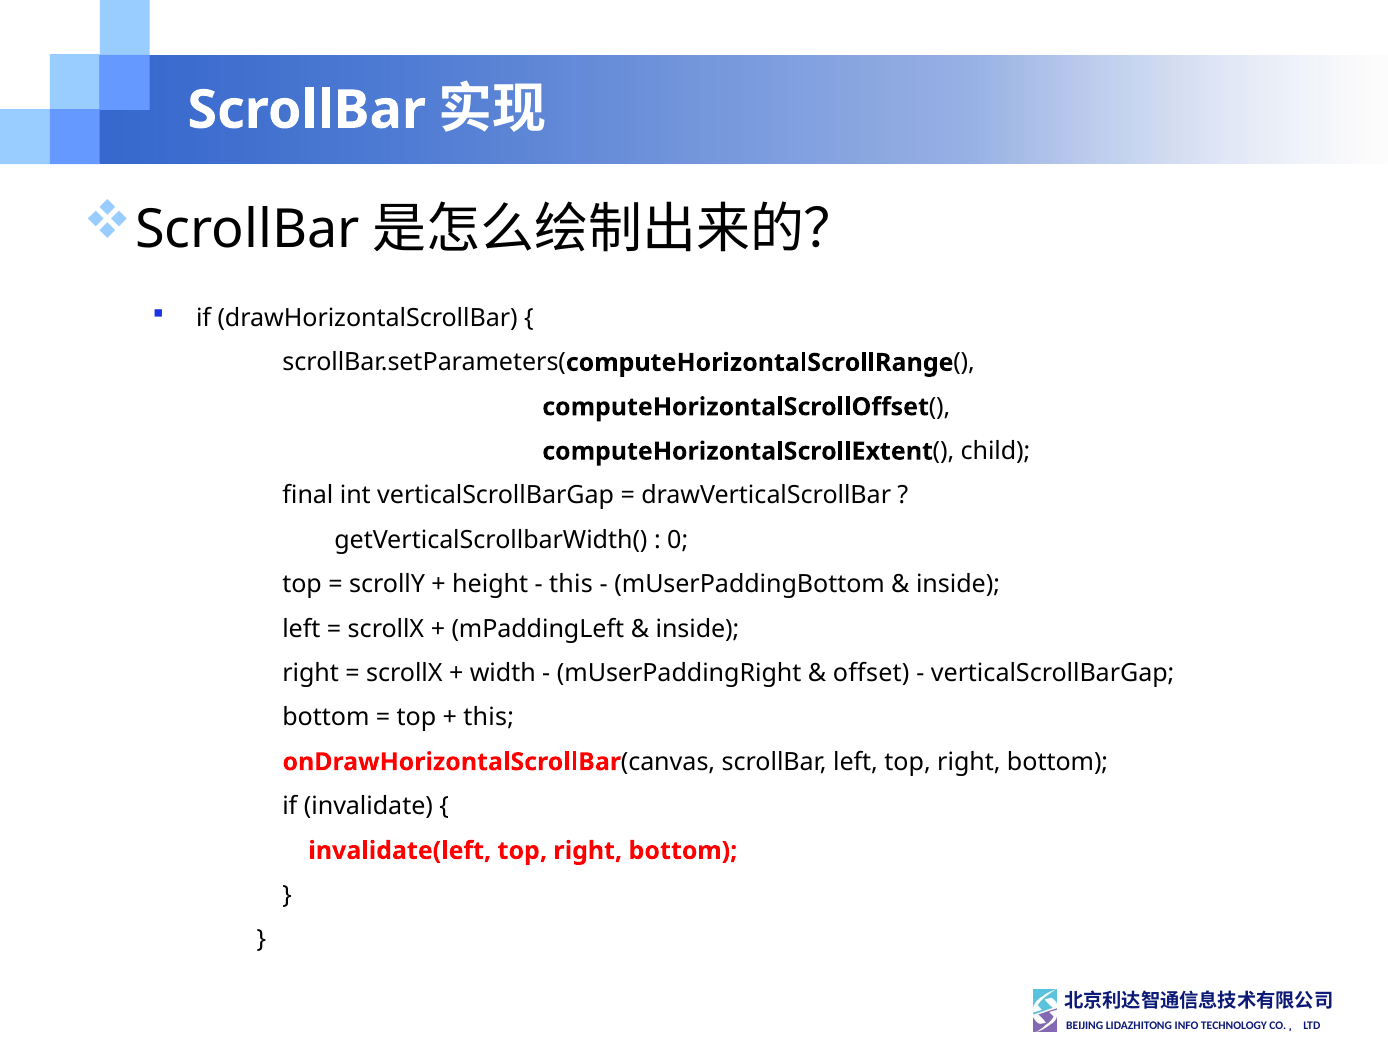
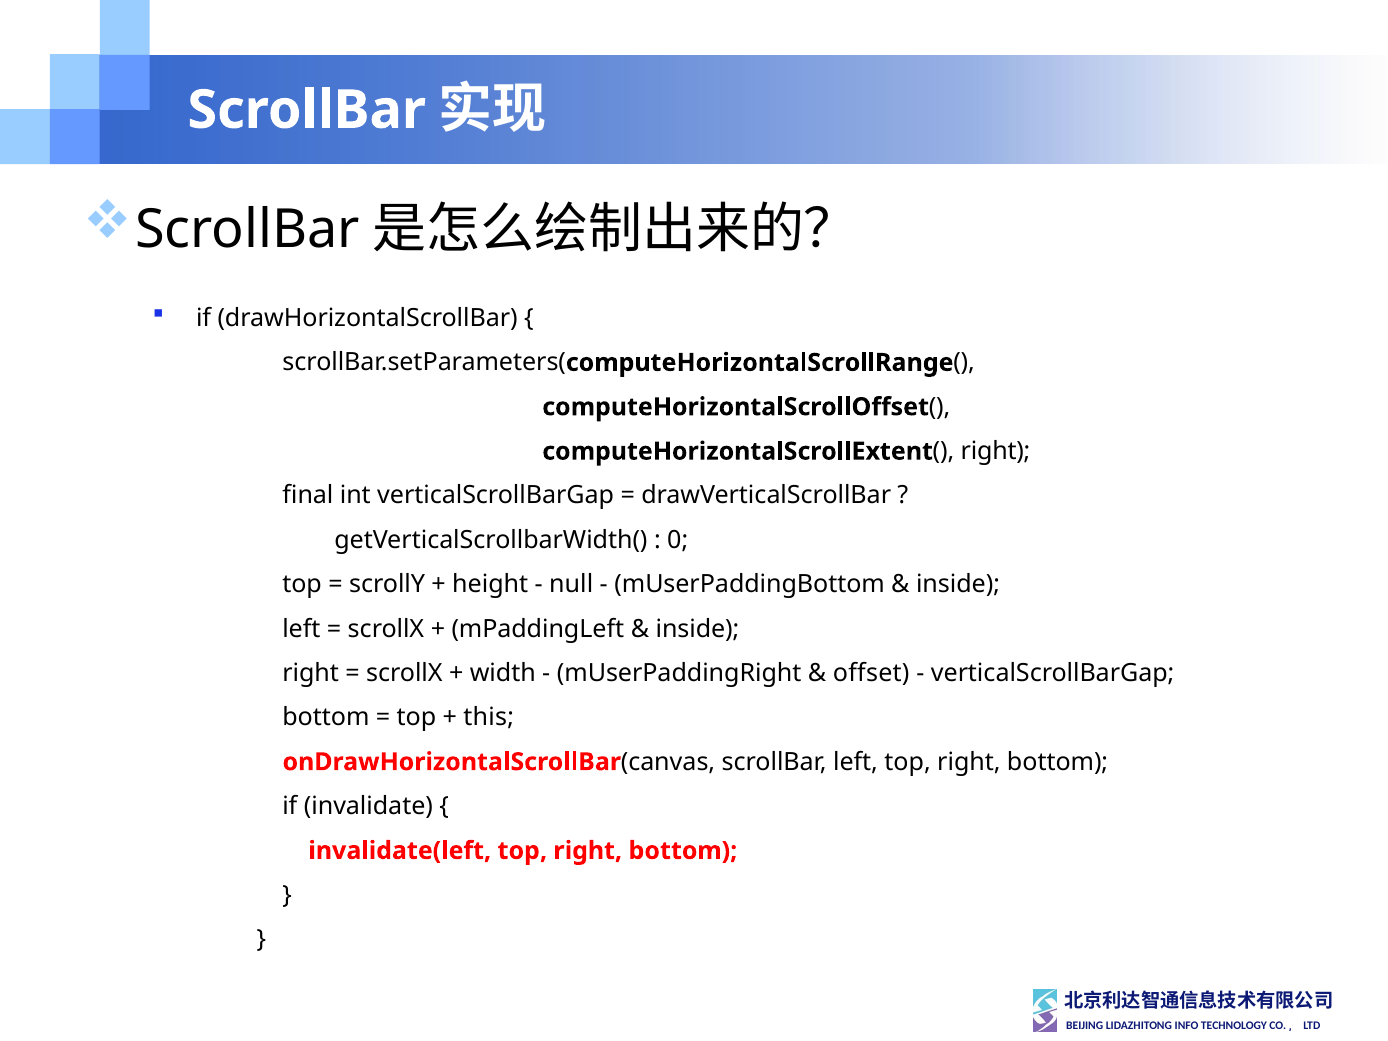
computeHorizontalScrollExtent( child: child -> right
this at (571, 584): this -> null
